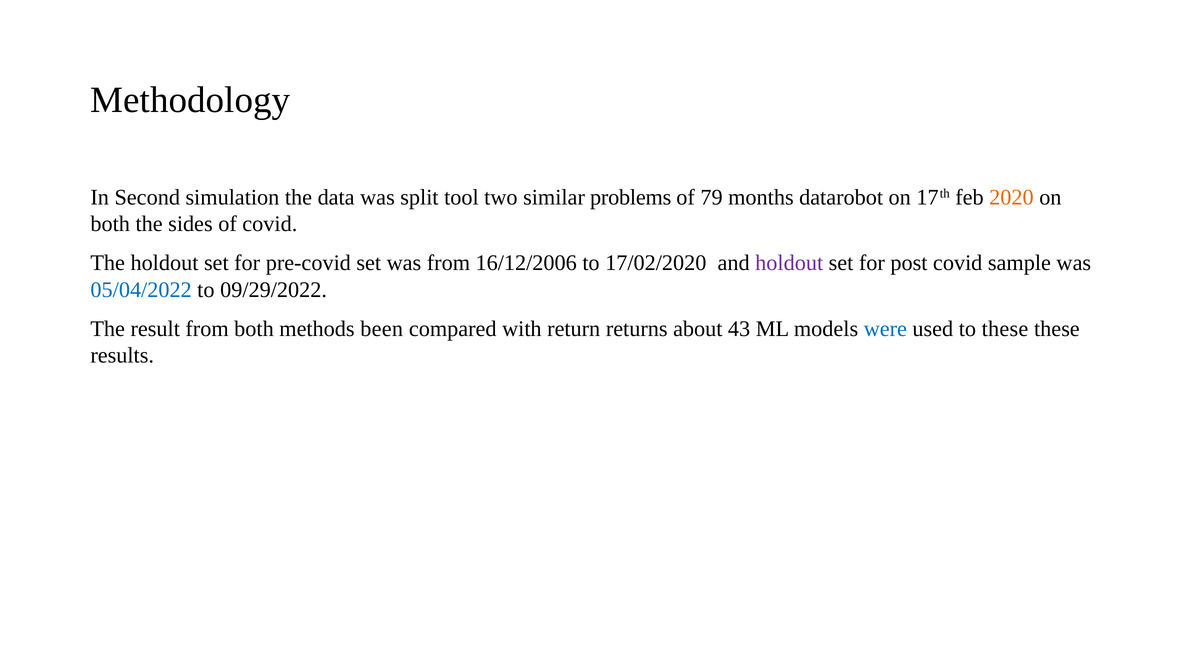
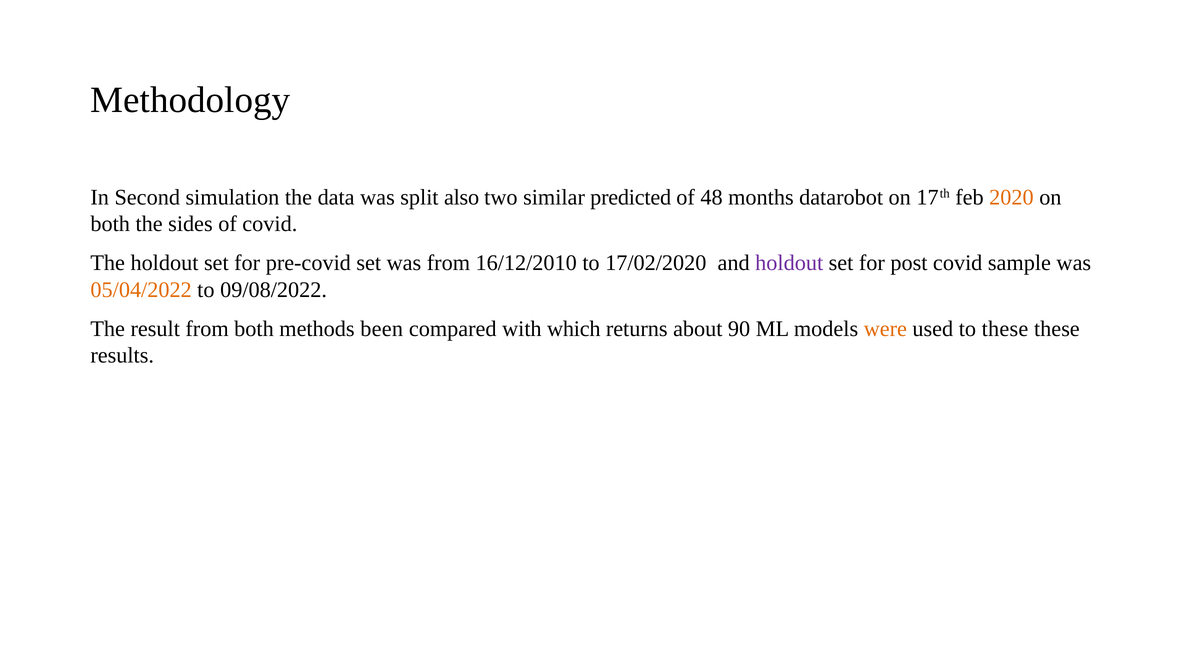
tool: tool -> also
problems: problems -> predicted
79: 79 -> 48
16/12/2006: 16/12/2006 -> 16/12/2010
05/04/2022 colour: blue -> orange
09/29/2022: 09/29/2022 -> 09/08/2022
return: return -> which
43: 43 -> 90
were colour: blue -> orange
